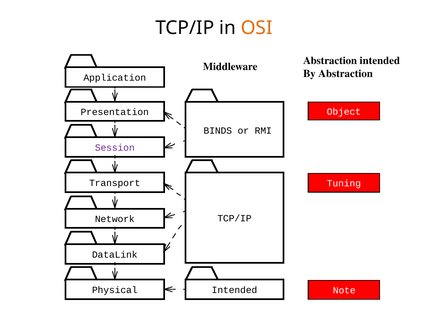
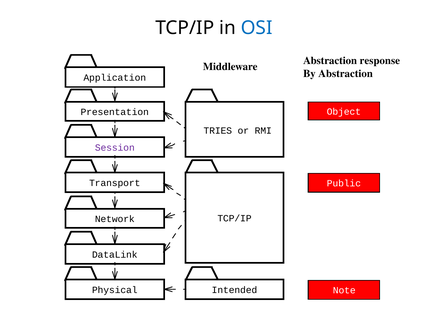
OSI colour: orange -> blue
Abstraction intended: intended -> response
BINDS: BINDS -> TRIES
Tuning: Tuning -> Public
